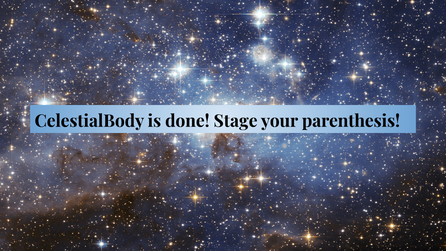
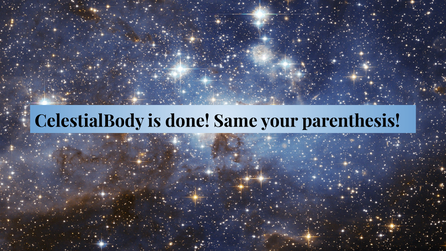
Stage: Stage -> Same
